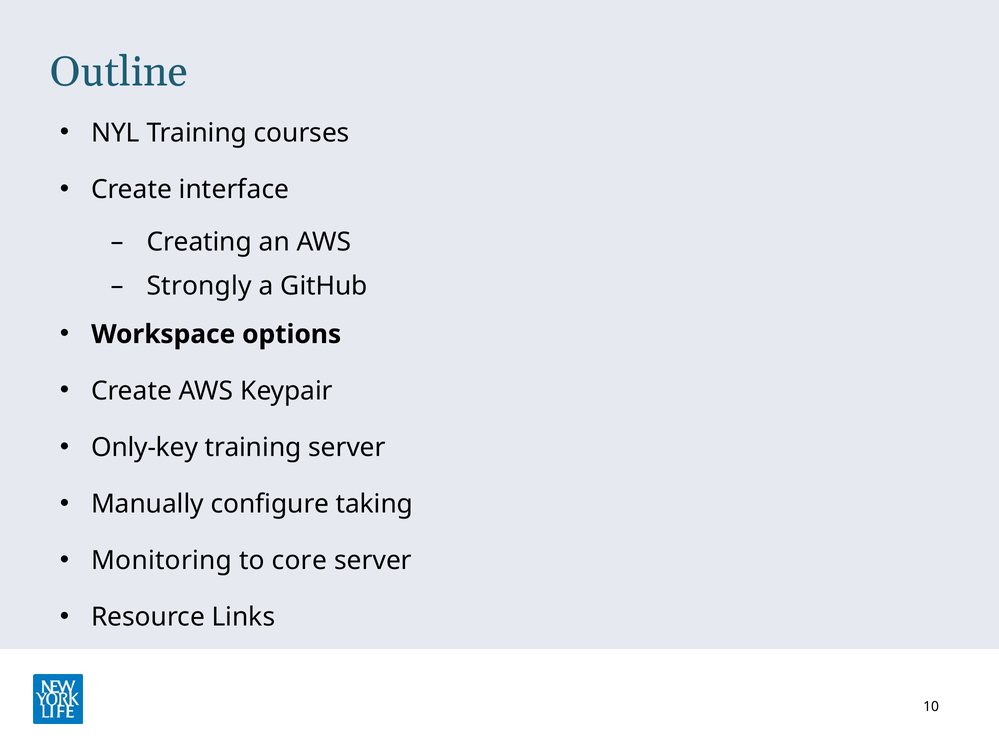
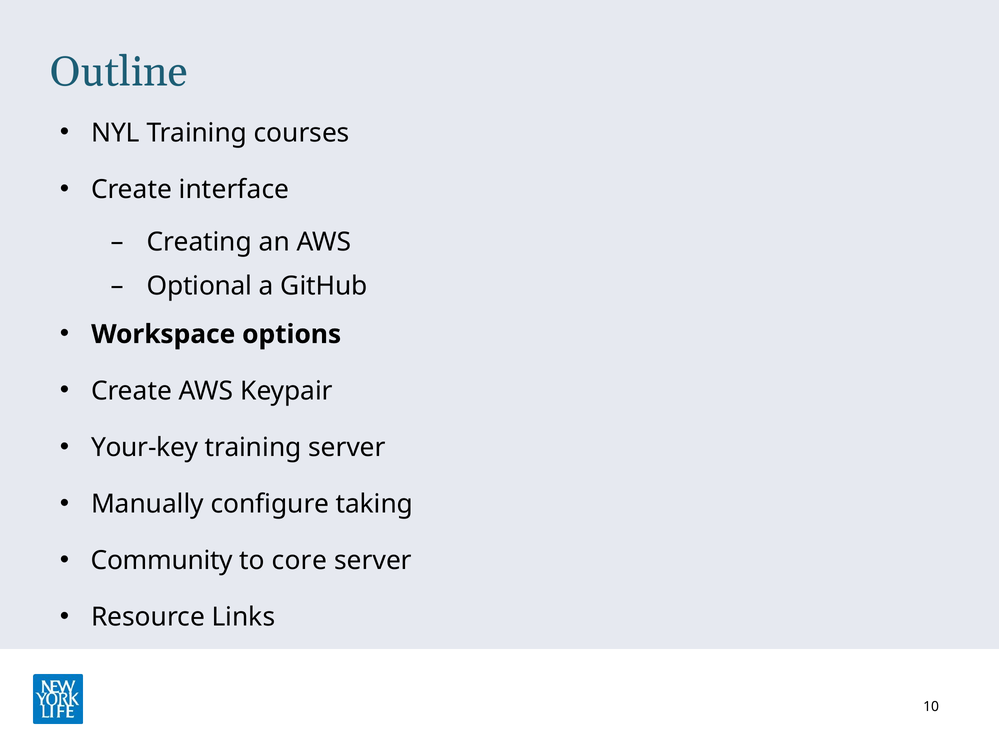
Strongly: Strongly -> Optional
Only-key: Only-key -> Your-key
Monitoring: Monitoring -> Community
